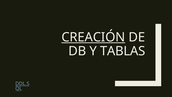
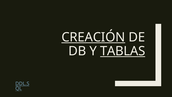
TABLAS underline: none -> present
